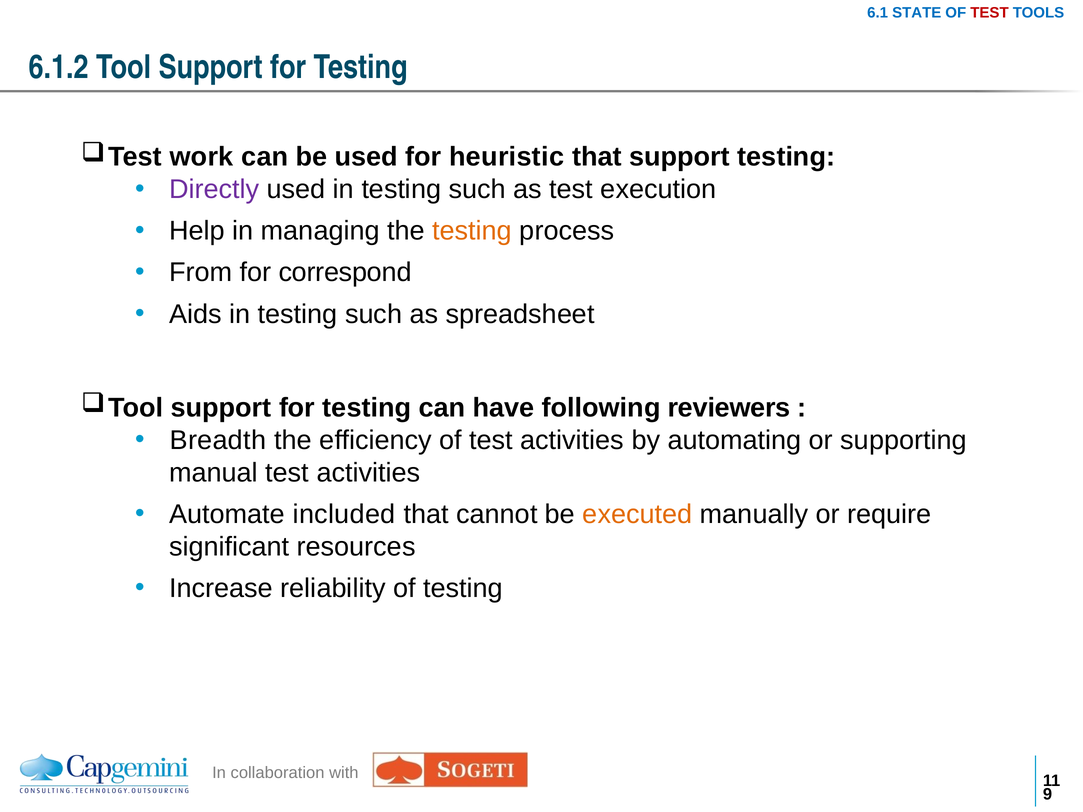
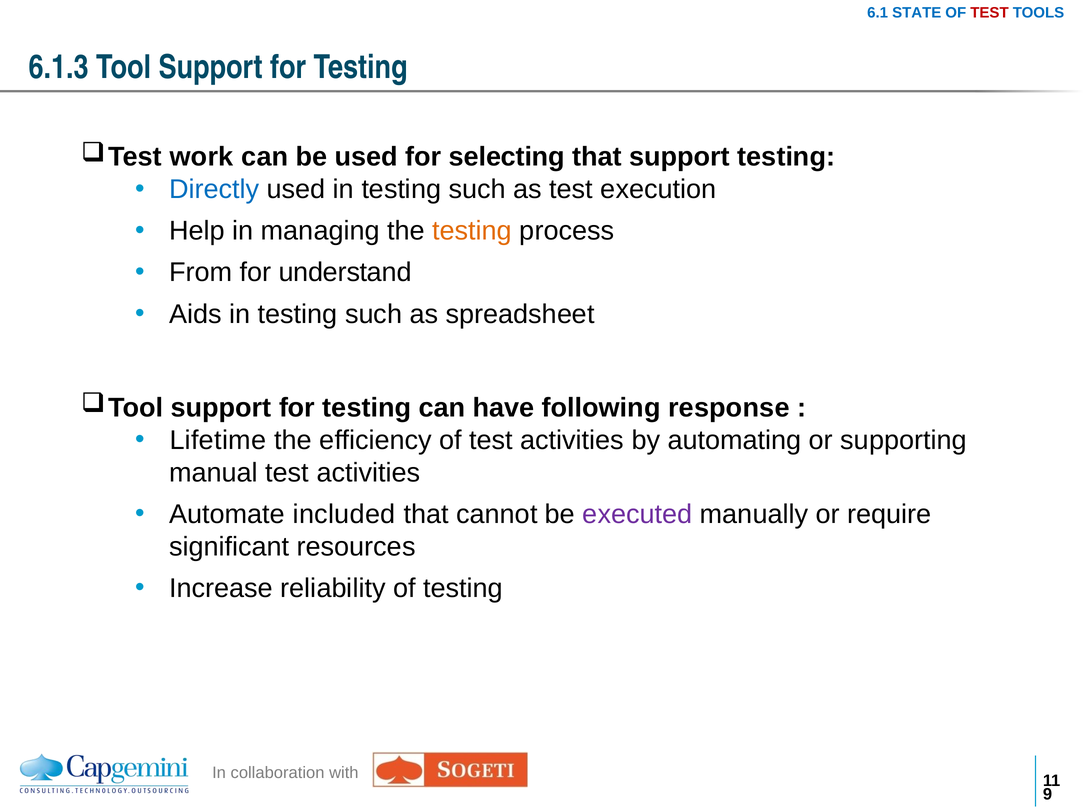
6.1.2: 6.1.2 -> 6.1.3
heuristic: heuristic -> selecting
Directly colour: purple -> blue
correspond: correspond -> understand
reviewers: reviewers -> response
Breadth: Breadth -> Lifetime
executed colour: orange -> purple
